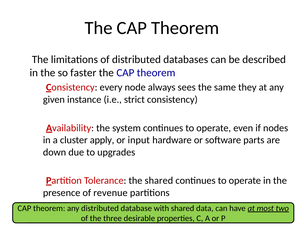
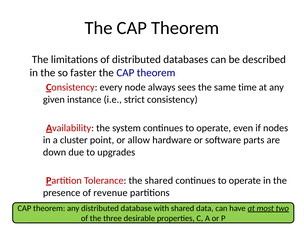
they: they -> time
apply: apply -> point
input: input -> allow
